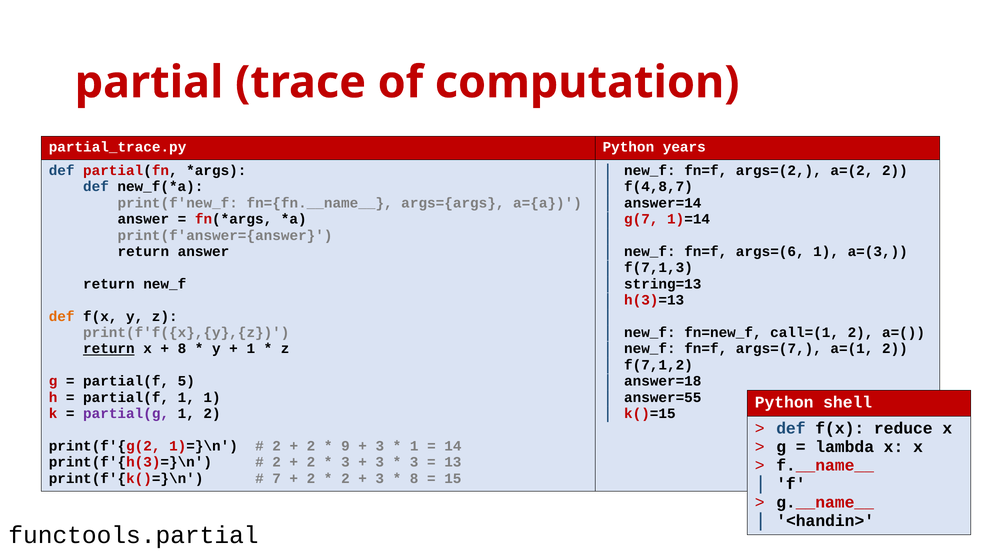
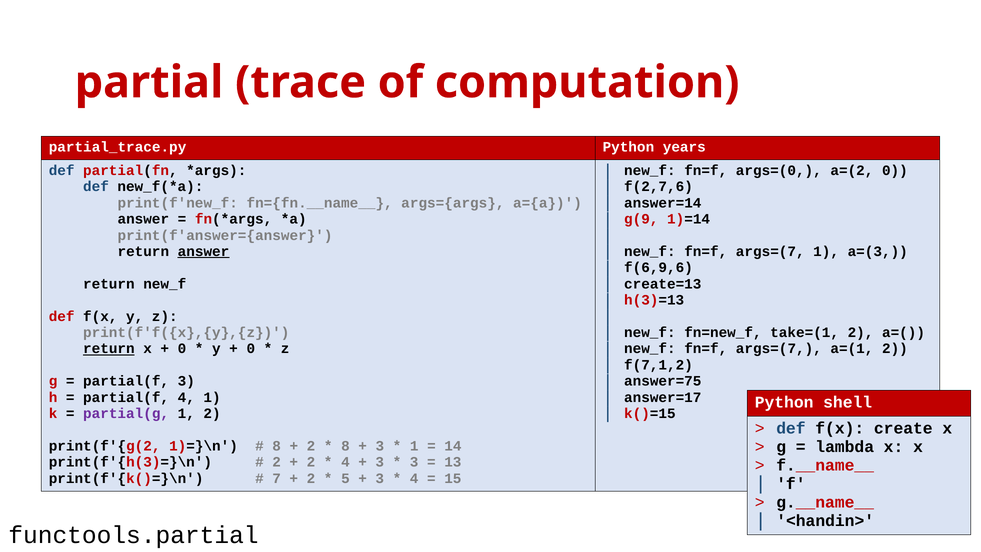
args=(2: args=(2 -> args=(0
a=(2 2: 2 -> 0
f(4,8,7: f(4,8,7 -> f(2,7,6
g(7: g(7 -> g(9
args=(6 at (770, 251): args=(6 -> args=(7
answer at (204, 251) underline: none -> present
f(7,1,3: f(7,1,3 -> f(6,9,6
string=13: string=13 -> create=13
def at (62, 316) colour: orange -> red
call=(1: call=(1 -> take=(1
8 at (182, 349): 8 -> 0
1 at (251, 349): 1 -> 0
answer=18: answer=18 -> answer=75
partial(f 5: 5 -> 3
answer=55: answer=55 -> answer=17
partial(f 1: 1 -> 4
reduce: reduce -> create
2 at (277, 446): 2 -> 8
9 at (345, 446): 9 -> 8
3 at (345, 462): 3 -> 4
2 at (345, 478): 2 -> 5
8 at (414, 478): 8 -> 4
